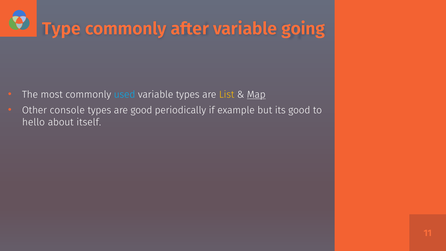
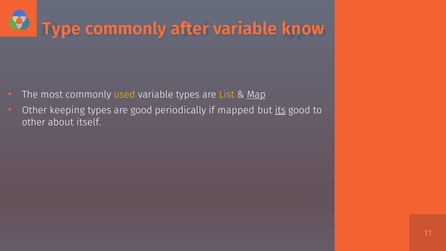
going: going -> know
used colour: light blue -> yellow
console: console -> keeping
example: example -> mapped
its underline: none -> present
hello at (34, 122): hello -> other
